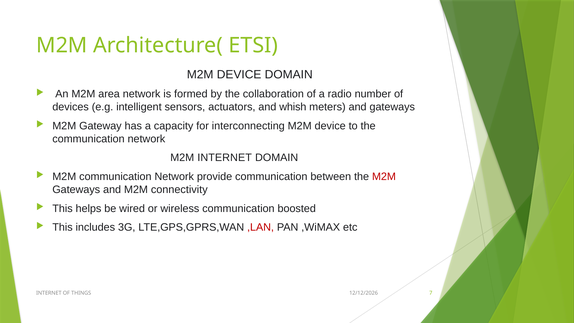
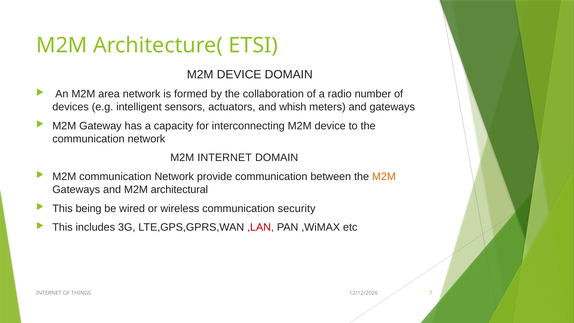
M2M at (384, 177) colour: red -> orange
connectivity: connectivity -> architectural
helps: helps -> being
boosted: boosted -> security
